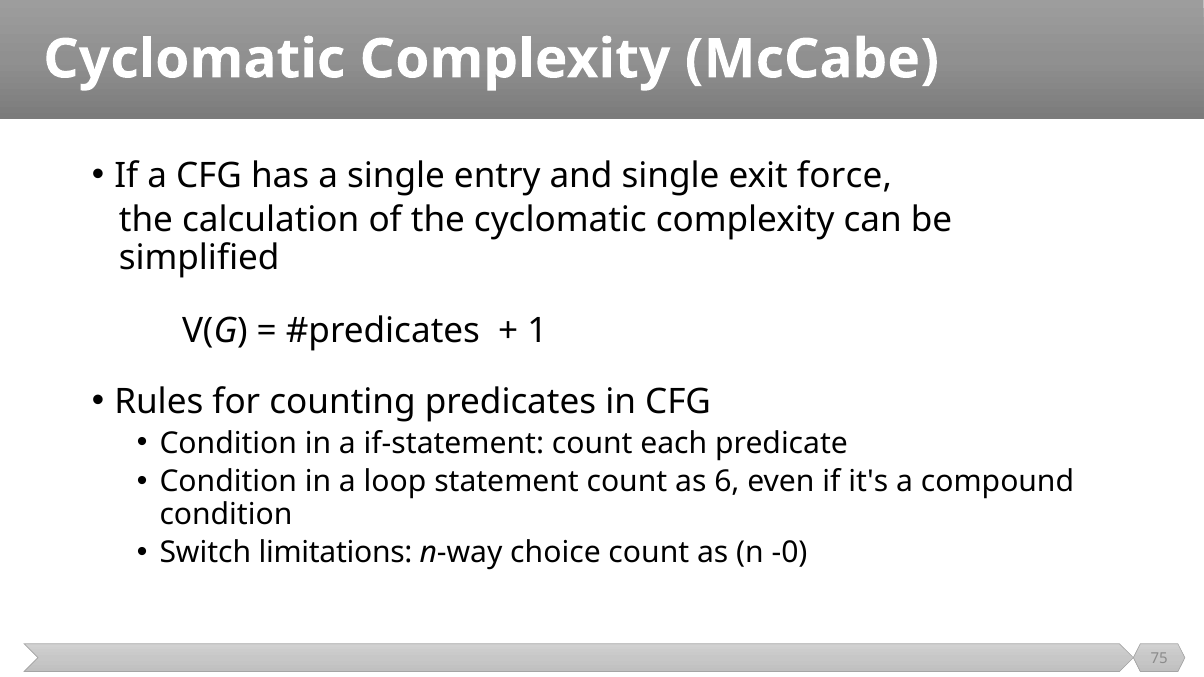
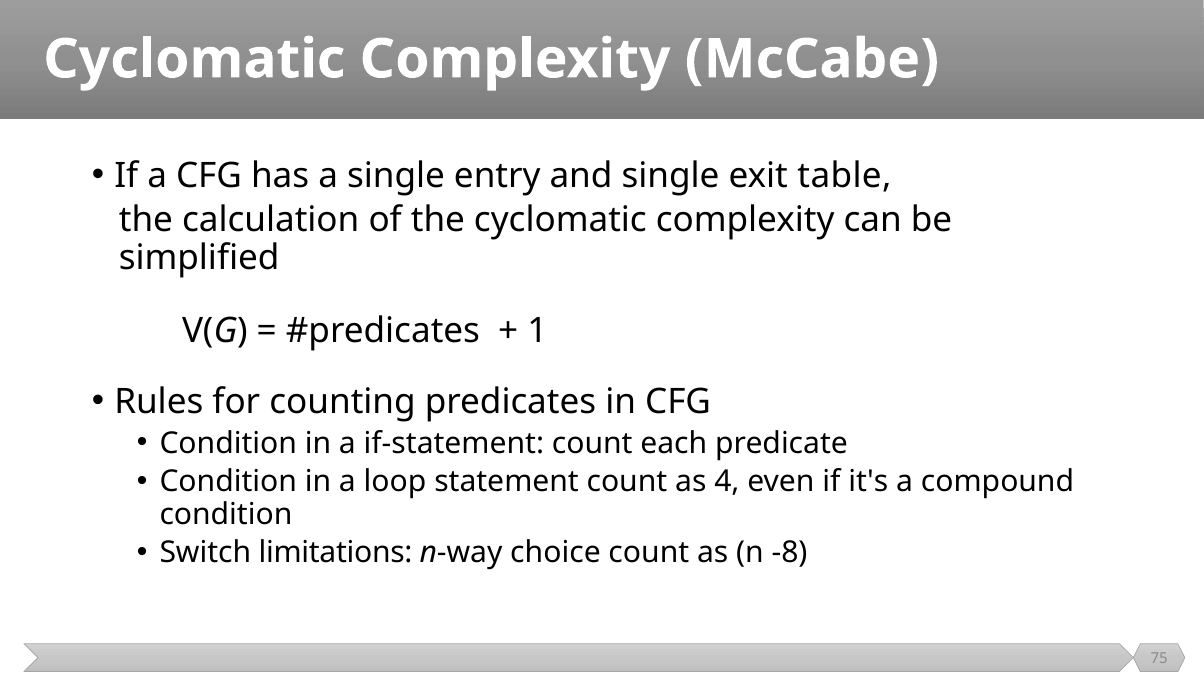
force: force -> table
6: 6 -> 4
-0: -0 -> -8
